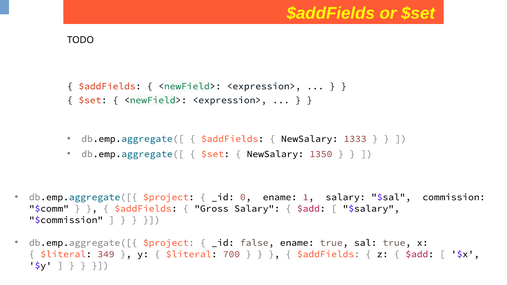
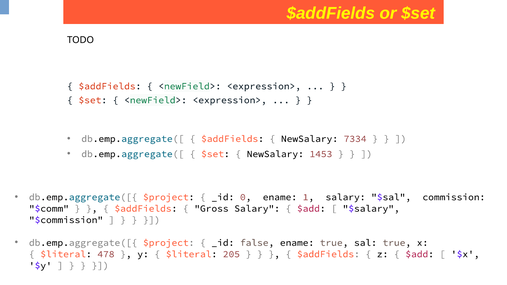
1333: 1333 -> 7334
1350: 1350 -> 1453
349: 349 -> 478
700: 700 -> 205
